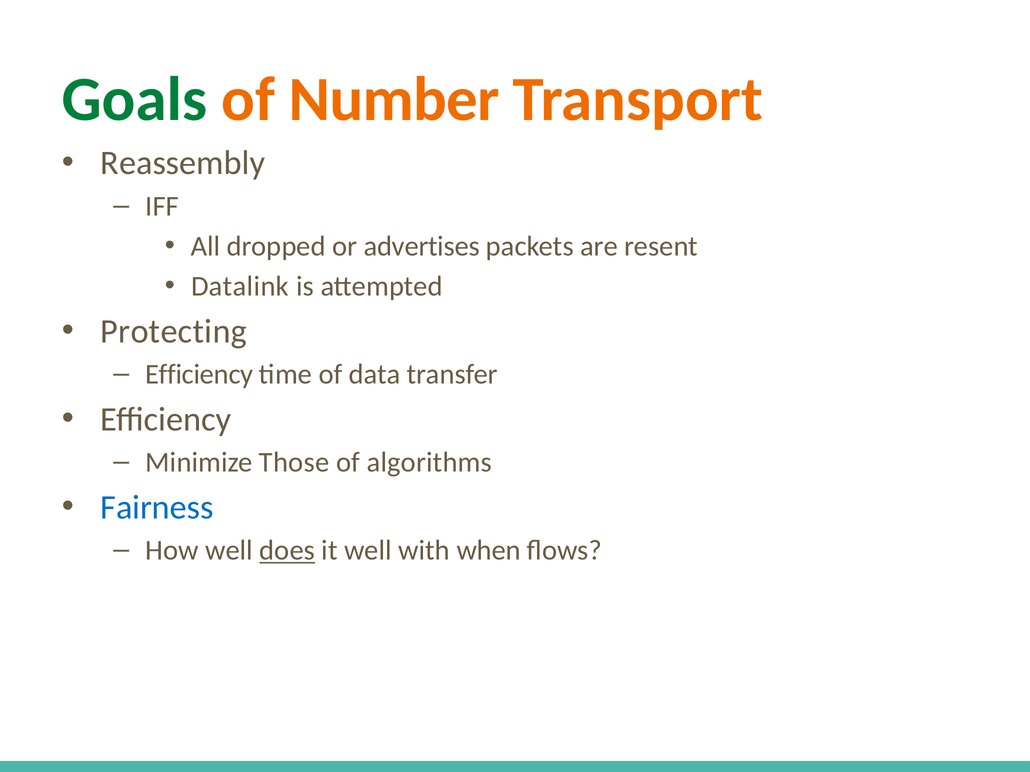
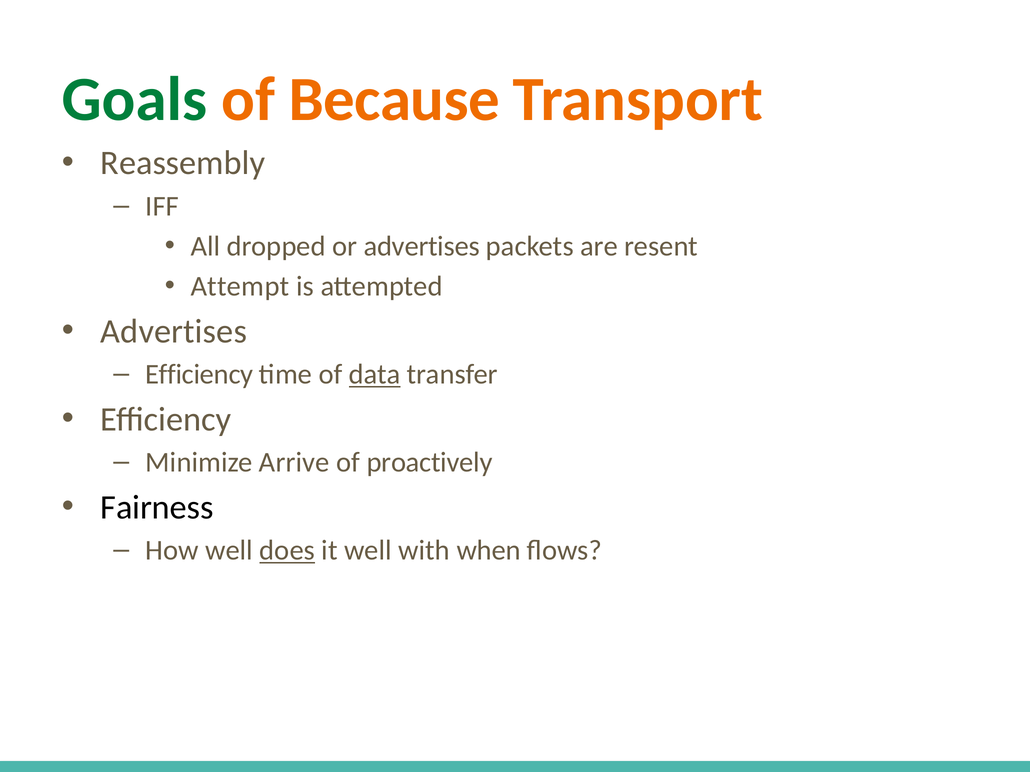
Number: Number -> Because
Datalink: Datalink -> Attempt
Protecting at (174, 331): Protecting -> Advertises
data underline: none -> present
Those: Those -> Arrive
algorithms: algorithms -> proactively
Fairness colour: blue -> black
